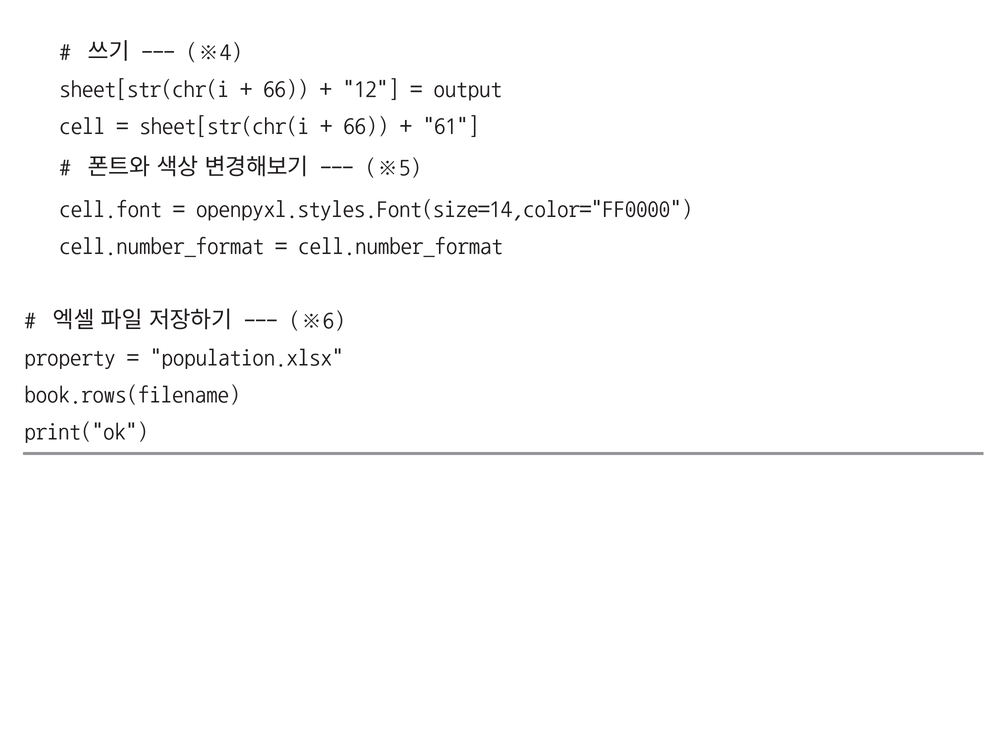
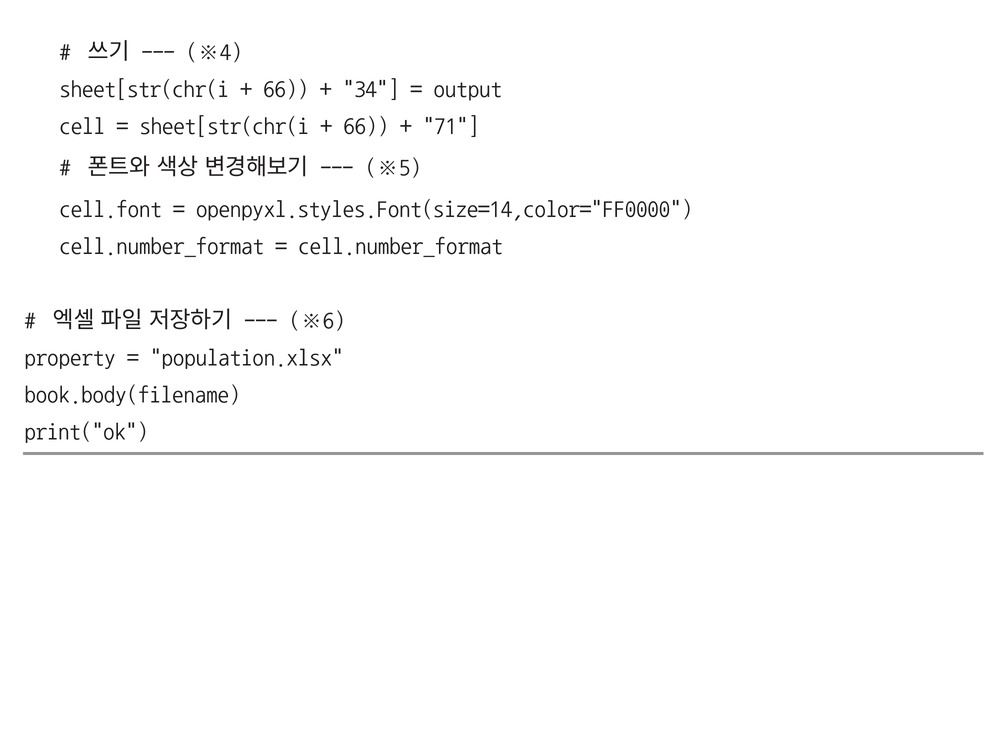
12: 12 -> 34
61: 61 -> 71
book.rows(filename: book.rows(filename -> book.body(filename
